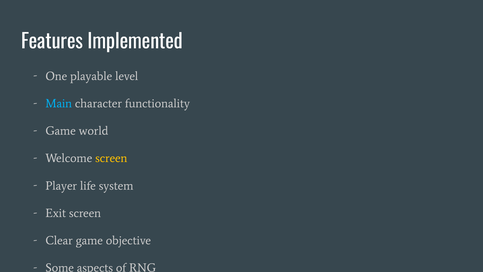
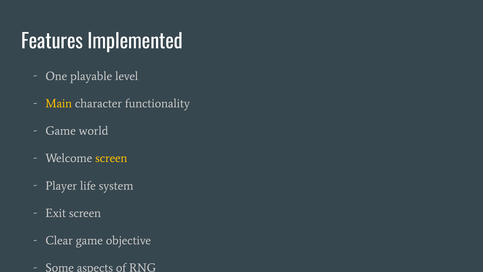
Main colour: light blue -> yellow
